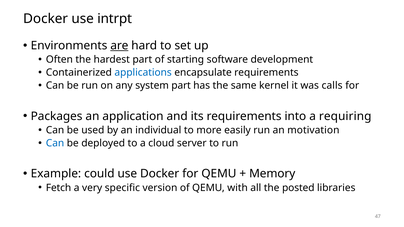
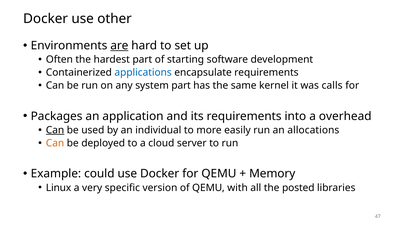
intrpt: intrpt -> other
requiring: requiring -> overhead
Can at (55, 130) underline: none -> present
motivation: motivation -> allocations
Can at (55, 143) colour: blue -> orange
Fetch: Fetch -> Linux
